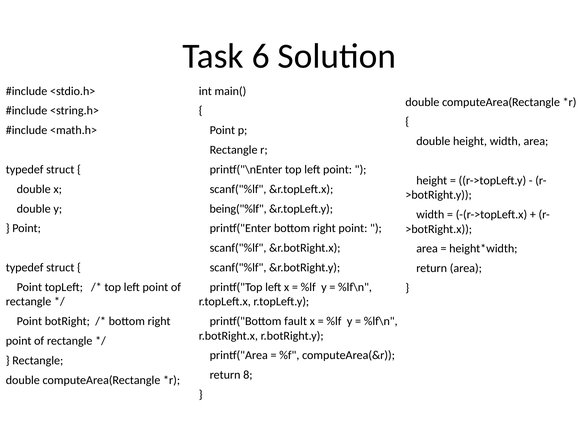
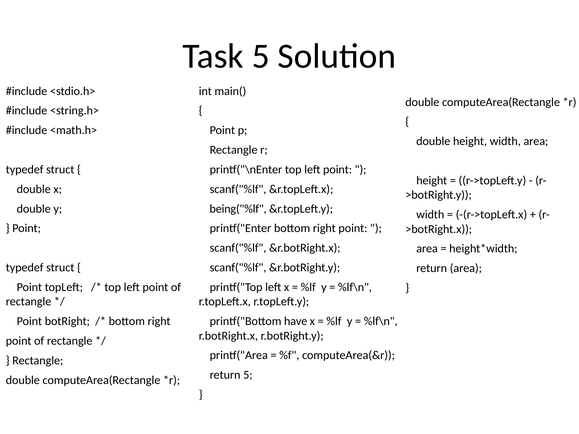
Task 6: 6 -> 5
fault: fault -> have
return 8: 8 -> 5
